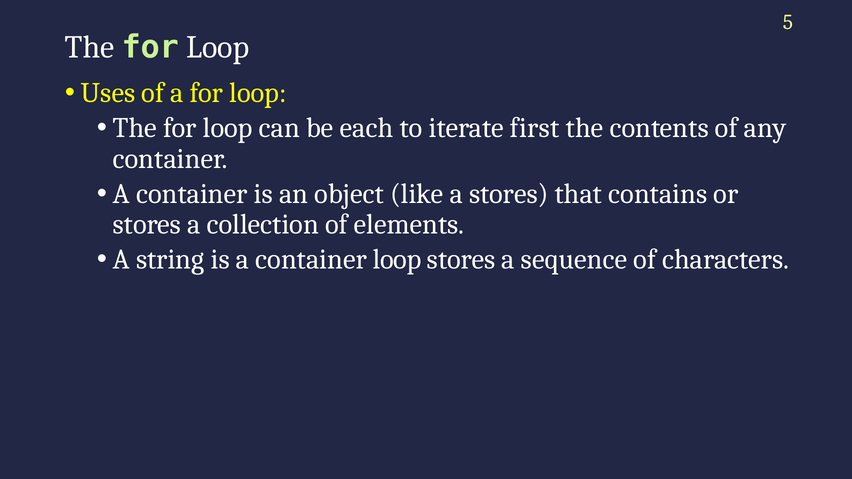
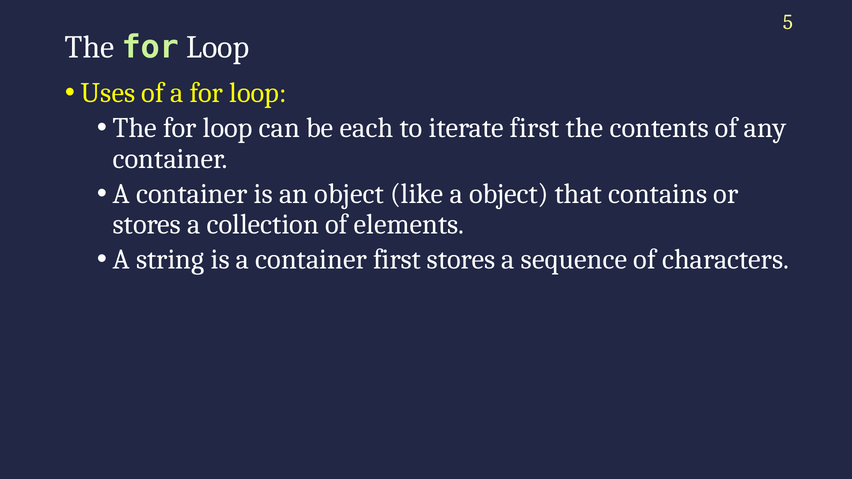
a stores: stores -> object
container loop: loop -> first
